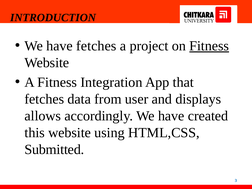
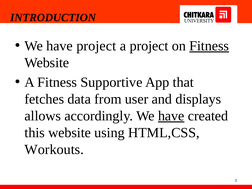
have fetches: fetches -> project
Integration: Integration -> Supportive
have at (171, 116) underline: none -> present
Submitted: Submitted -> Workouts
